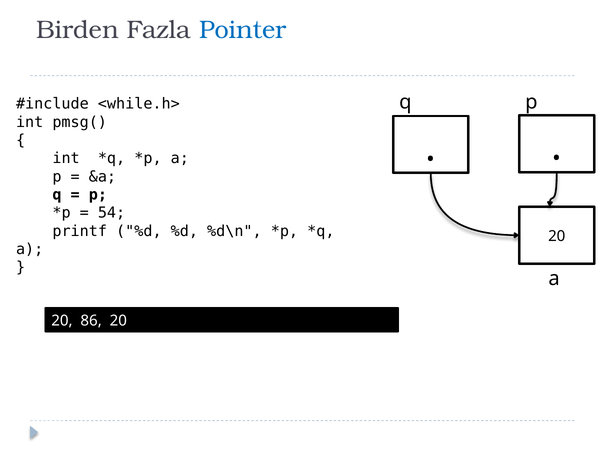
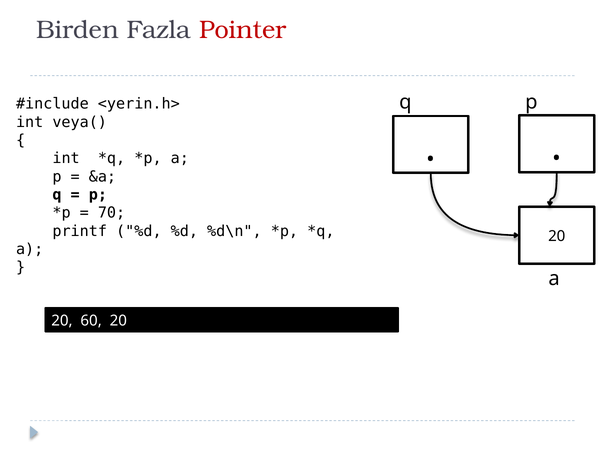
Pointer colour: blue -> red
<while.h>: <while.h> -> <yerin.h>
pmsg(: pmsg( -> veya(
54: 54 -> 70
86: 86 -> 60
